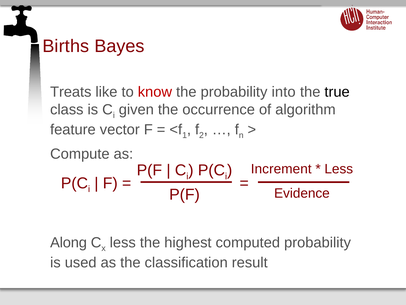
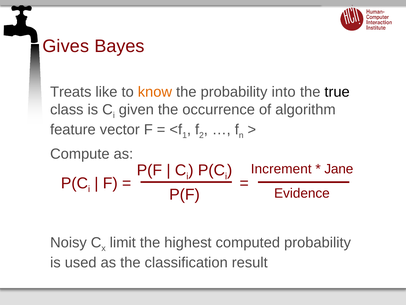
Births: Births -> Gives
know colour: red -> orange
Less at (339, 169): Less -> Jane
Along: Along -> Noisy
less at (123, 242): less -> limit
